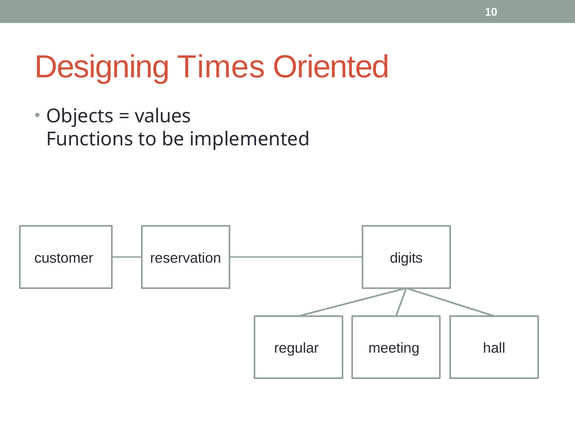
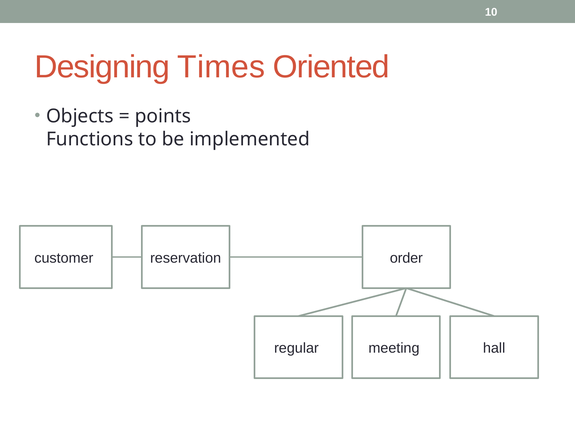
values: values -> points
digits: digits -> order
